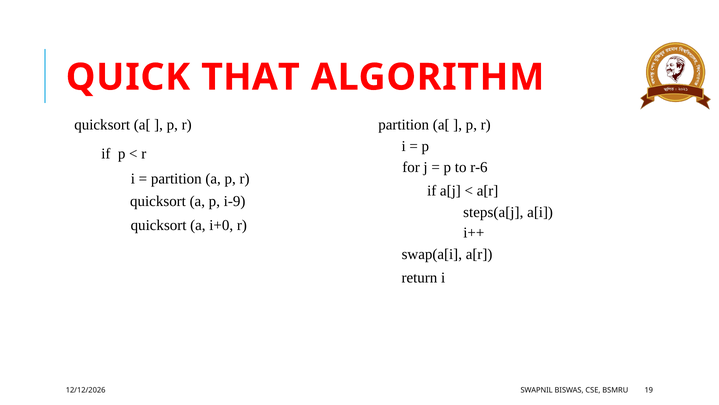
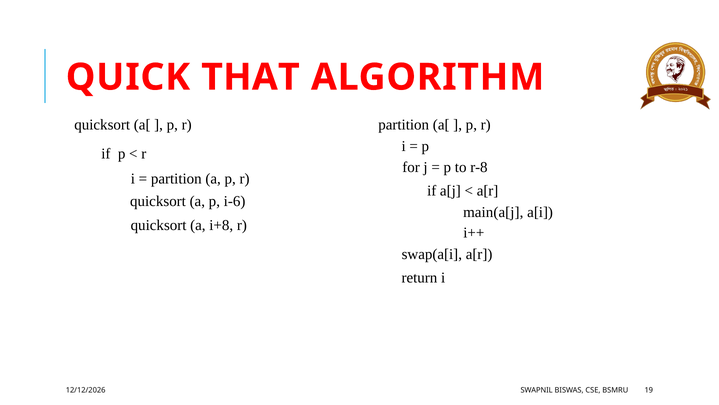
r-6: r-6 -> r-8
i-9: i-9 -> i-6
steps(a[j: steps(a[j -> main(a[j
i+0: i+0 -> i+8
